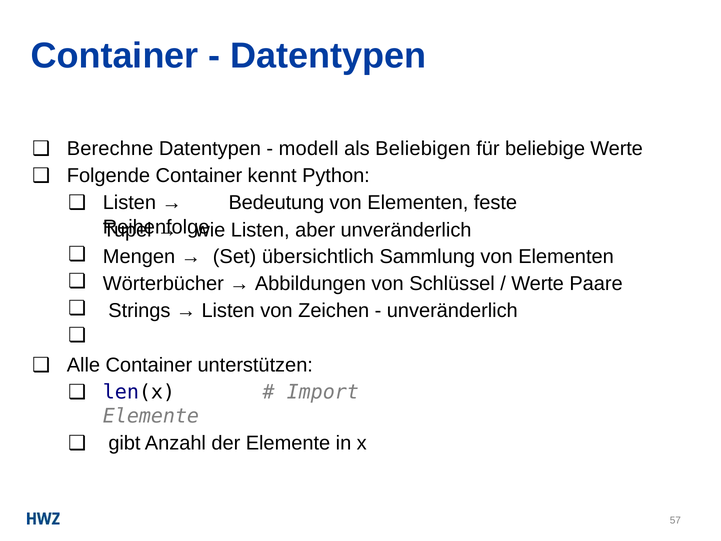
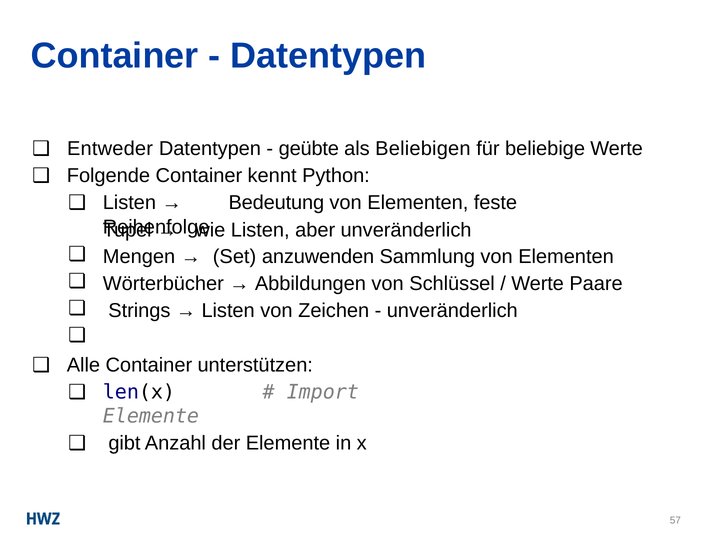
Berechne: Berechne -> Entweder
modell: modell -> geübte
übersichtlich: übersichtlich -> anzuwenden
